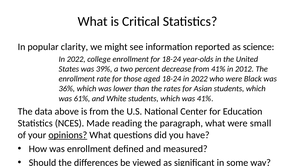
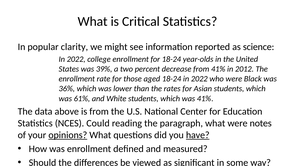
Made: Made -> Could
small: small -> notes
have underline: none -> present
